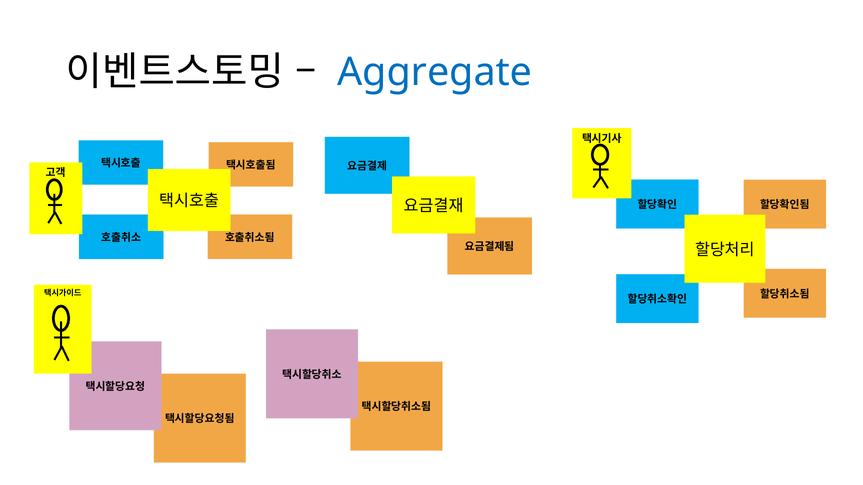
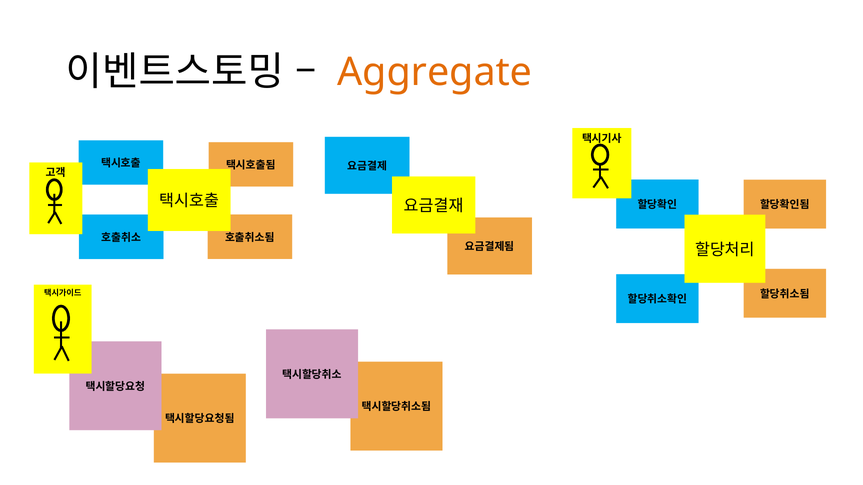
Aggregate colour: blue -> orange
